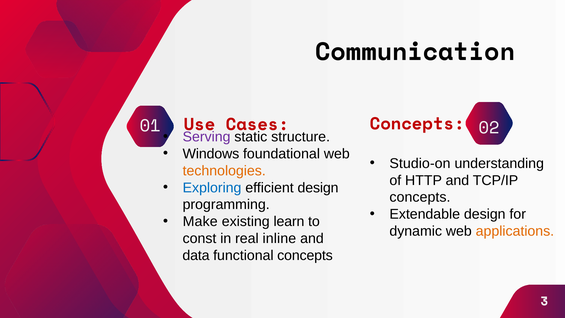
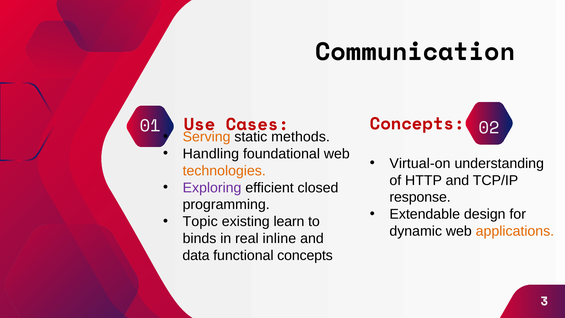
Serving colour: purple -> orange
structure: structure -> methods
Windows: Windows -> Handling
Studio-on: Studio-on -> Virtual-on
Exploring colour: blue -> purple
efficient design: design -> closed
concepts at (420, 197): concepts -> response
Make: Make -> Topic
const: const -> binds
